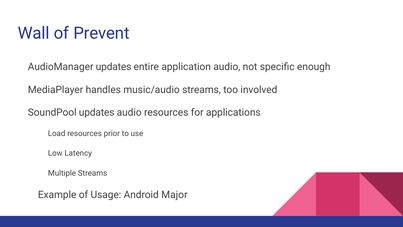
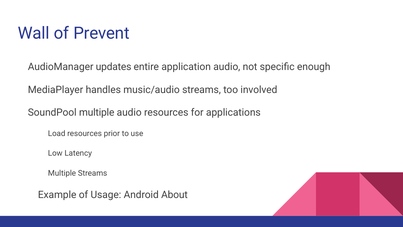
SoundPool updates: updates -> multiple
Major: Major -> About
